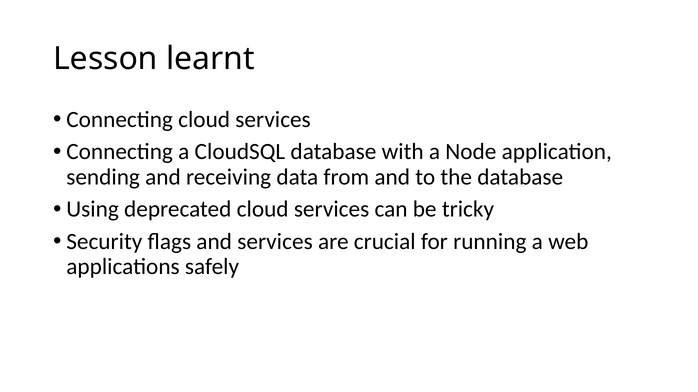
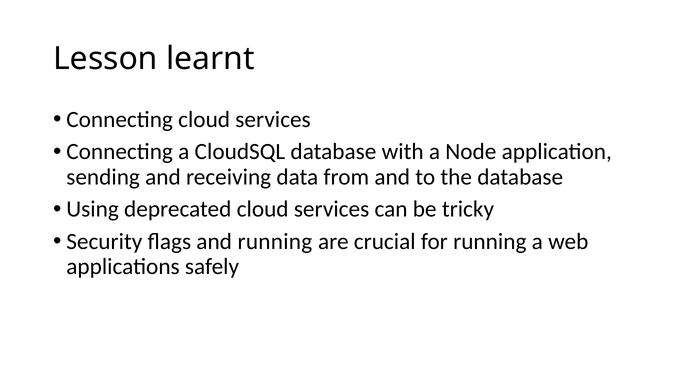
and services: services -> running
